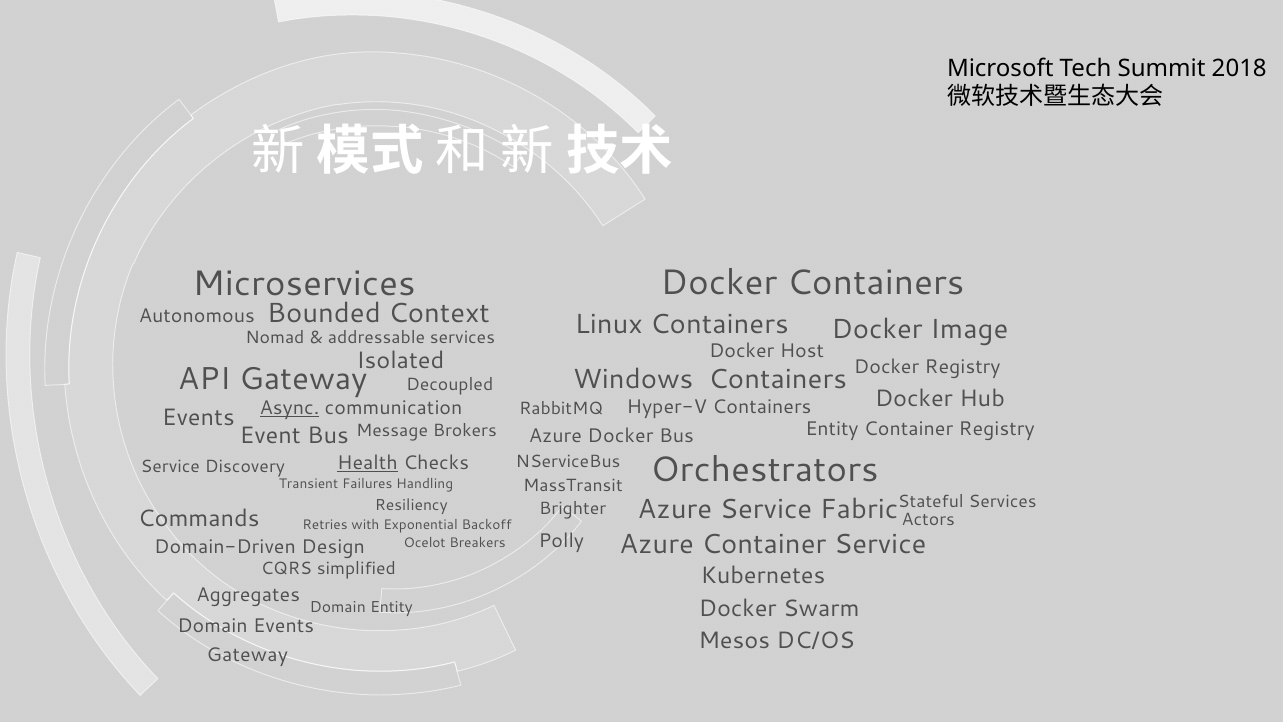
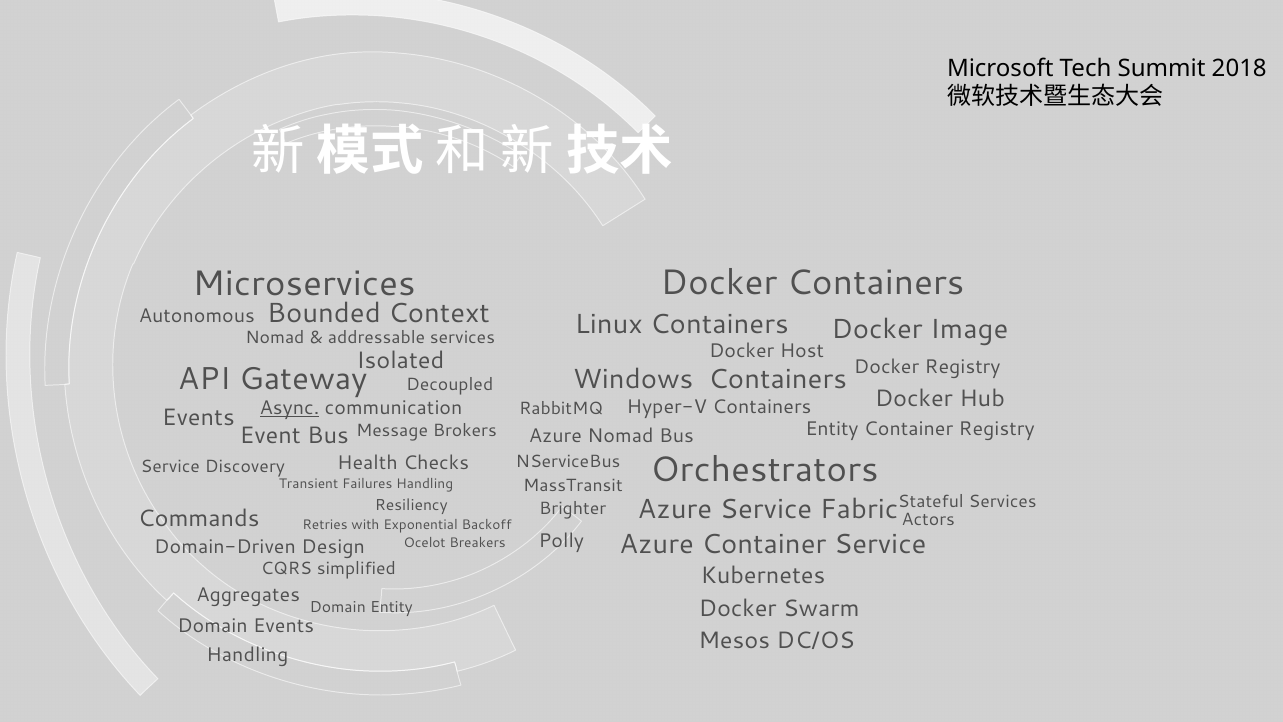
Azure Docker: Docker -> Nomad
Health underline: present -> none
Gateway at (247, 655): Gateway -> Handling
